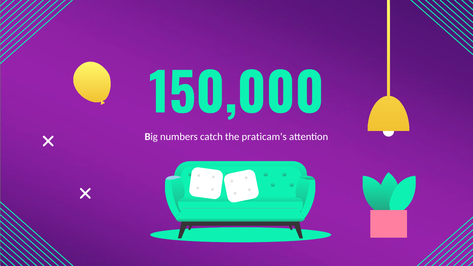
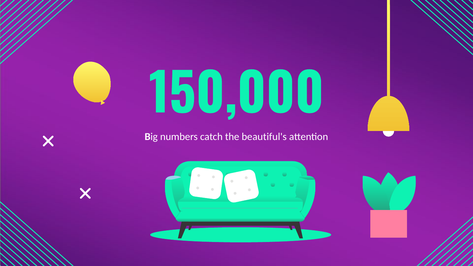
praticam's: praticam's -> beautiful's
